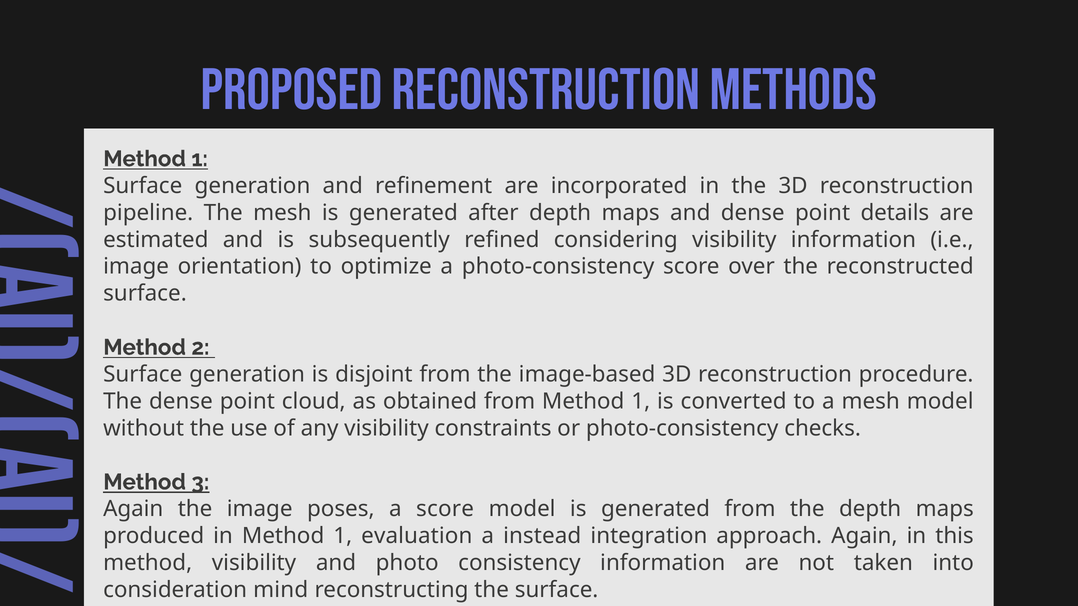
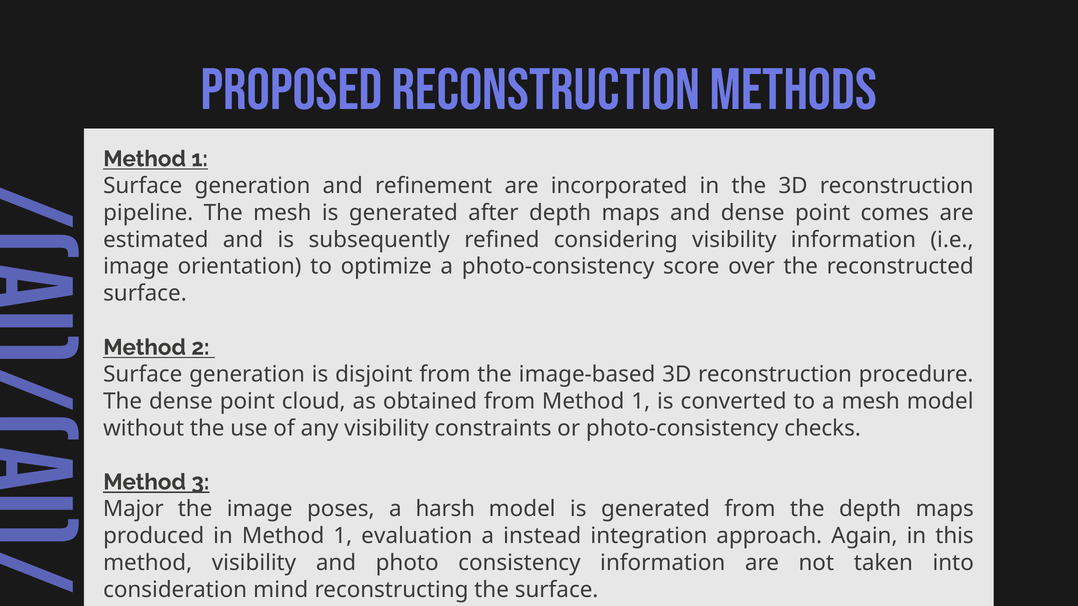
details: details -> comes
Again at (133, 509): Again -> Major
a score: score -> harsh
